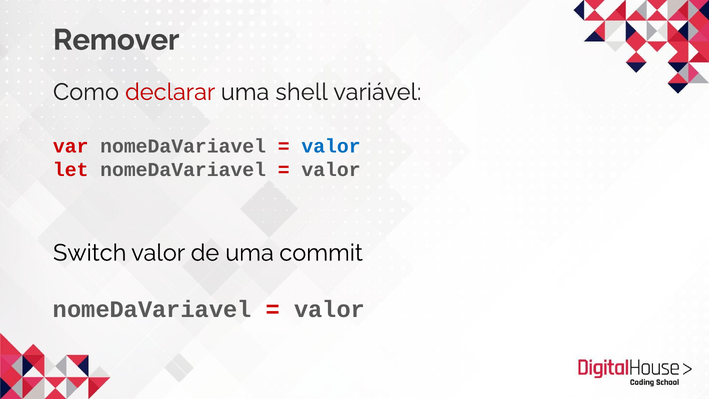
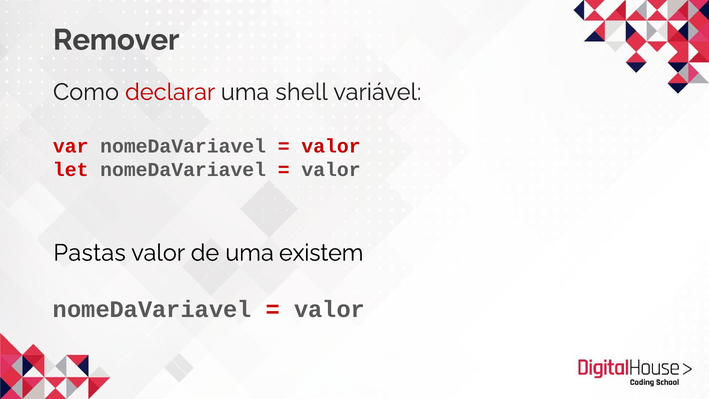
valor at (331, 146) colour: blue -> red
Switch: Switch -> Pastas
commit: commit -> existem
